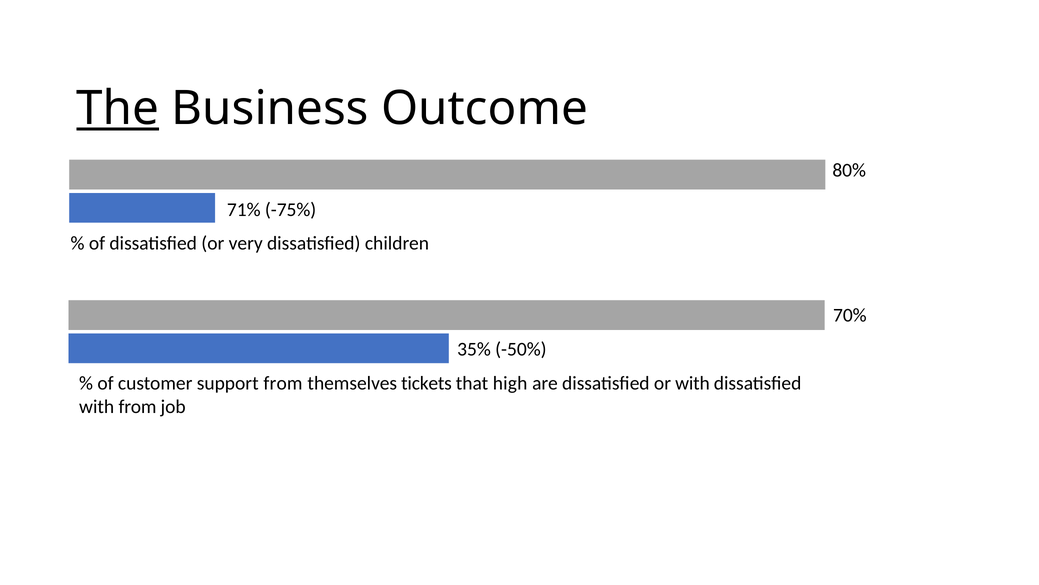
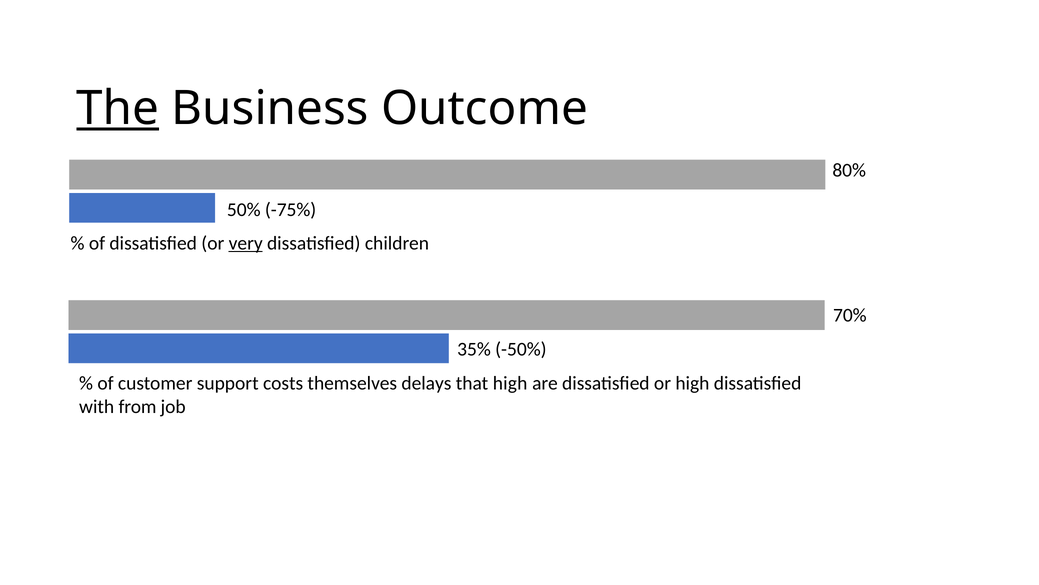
71%: 71% -> 50%
very underline: none -> present
support from: from -> costs
tickets: tickets -> delays
or with: with -> high
